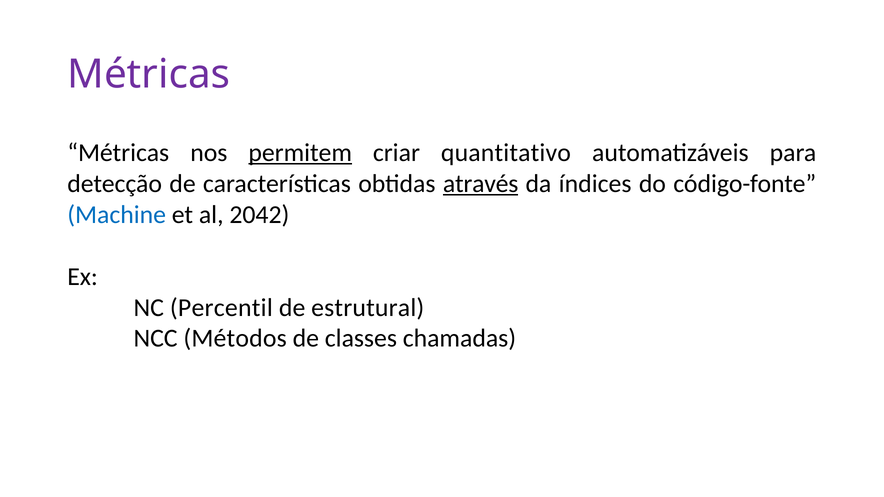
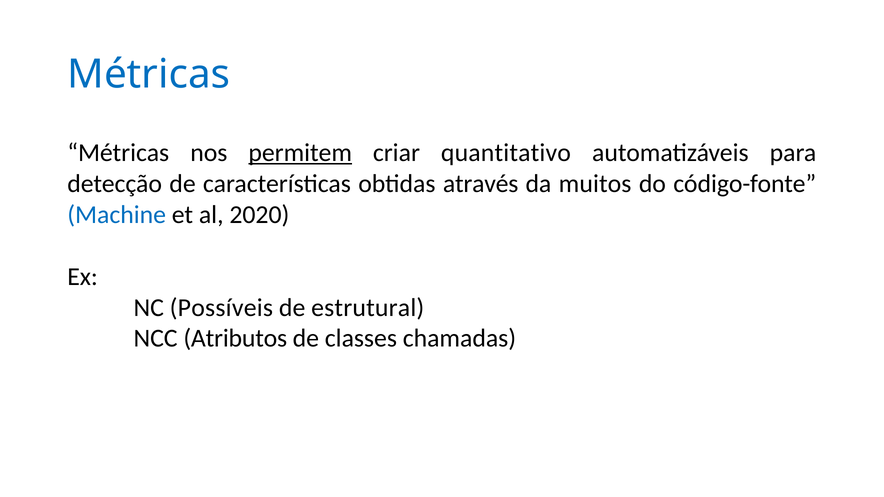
Métricas at (149, 74) colour: purple -> blue
através underline: present -> none
índices: índices -> muitos
2042: 2042 -> 2020
Percentil: Percentil -> Possíveis
Métodos: Métodos -> Atributos
